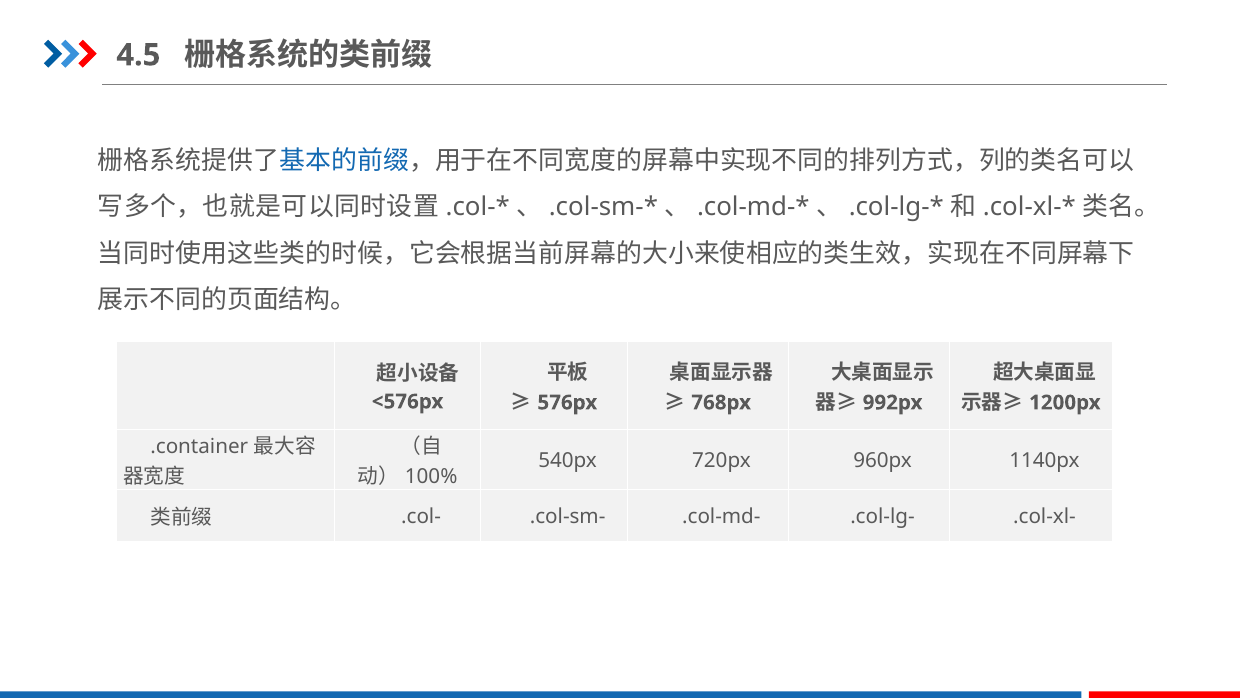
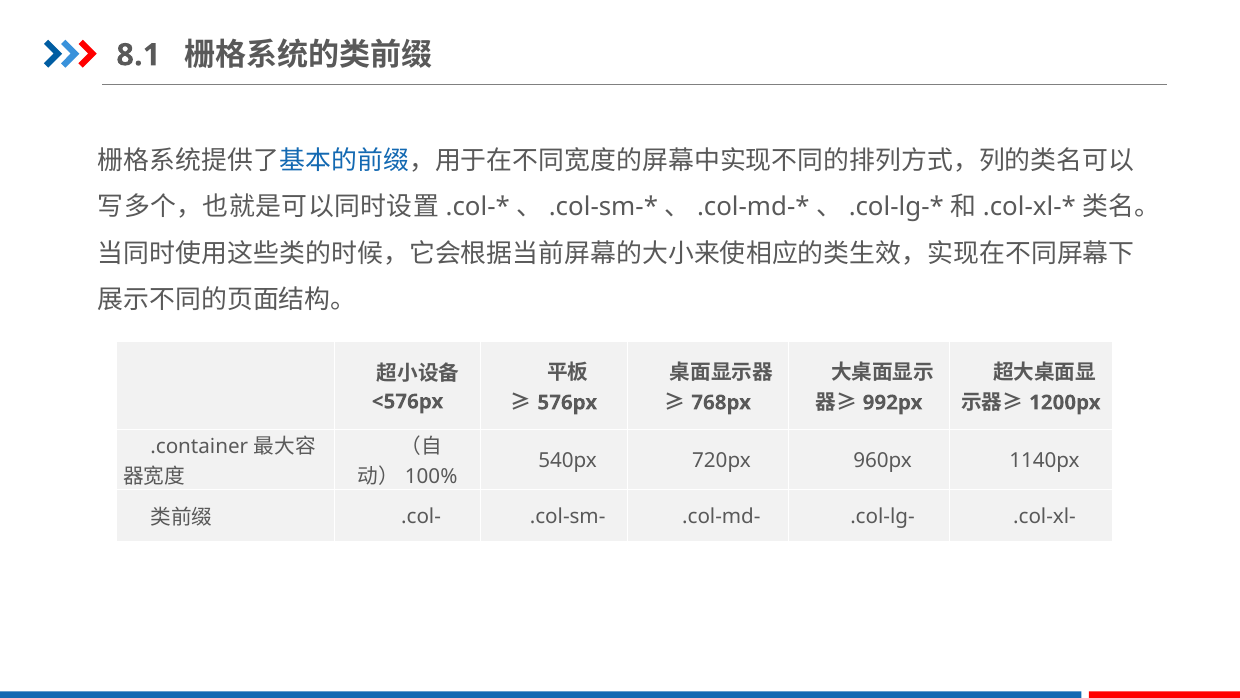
4.5: 4.5 -> 8.1
